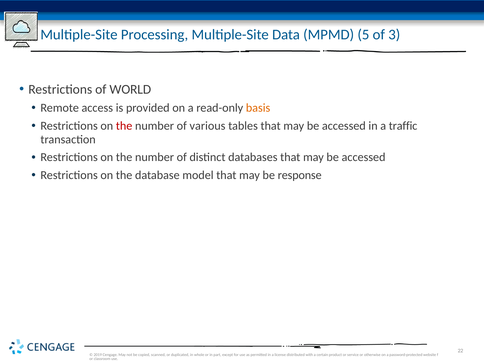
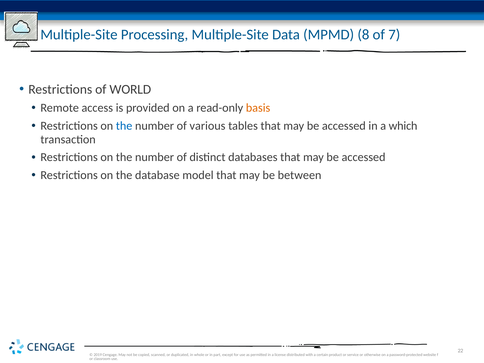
5: 5 -> 8
3: 3 -> 7
the at (124, 126) colour: red -> blue
traffic: traffic -> which
response: response -> between
